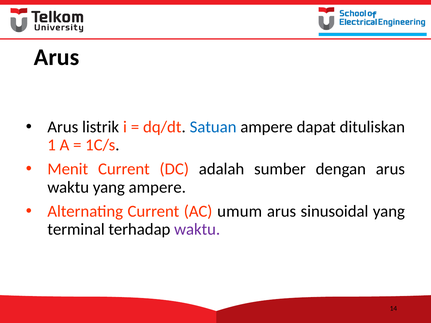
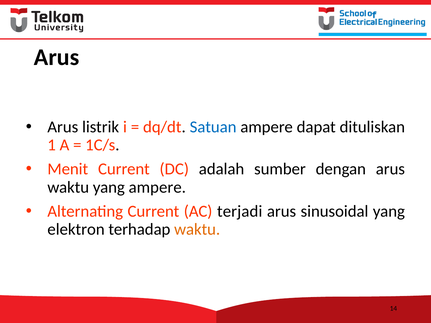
umum: umum -> terjadi
terminal: terminal -> elektron
waktu at (197, 230) colour: purple -> orange
